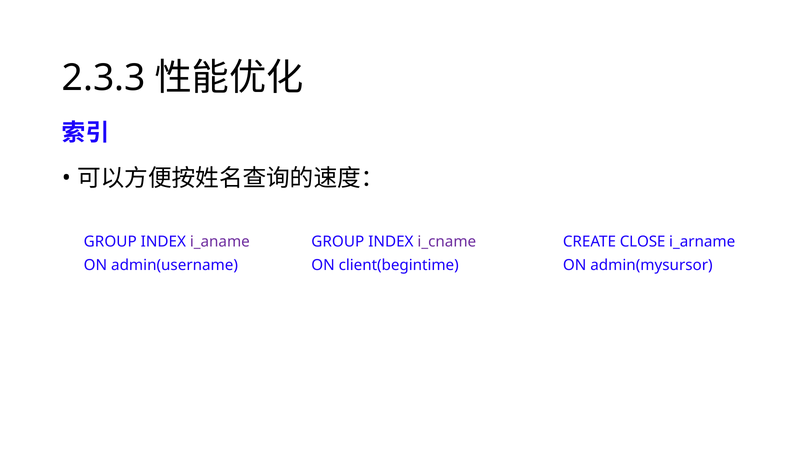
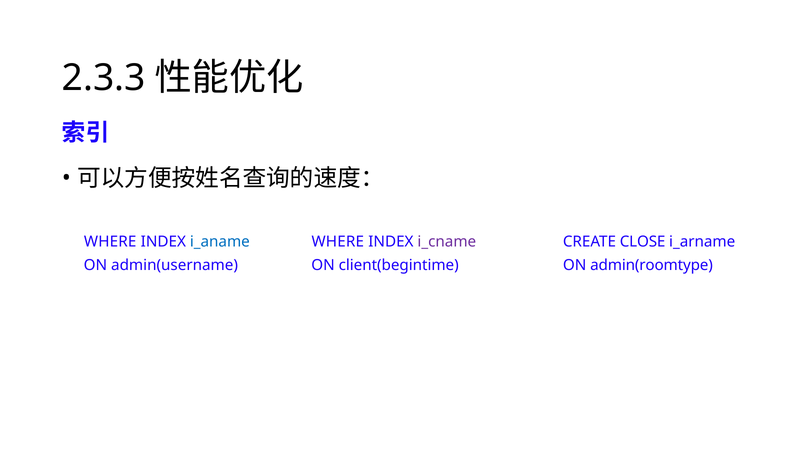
GROUP at (110, 242): GROUP -> WHERE
i_aname colour: purple -> blue
GROUP at (338, 242): GROUP -> WHERE
admin(mysursor: admin(mysursor -> admin(roomtype
